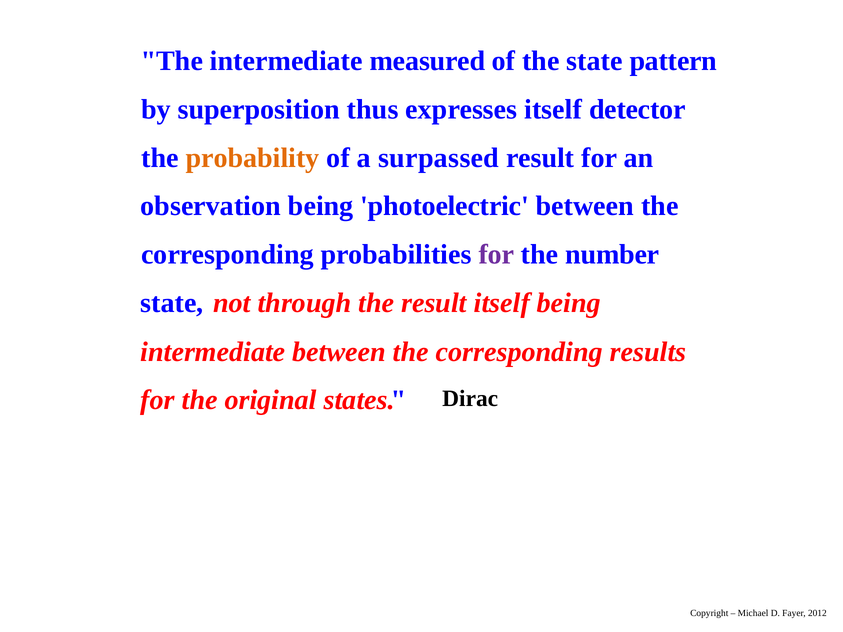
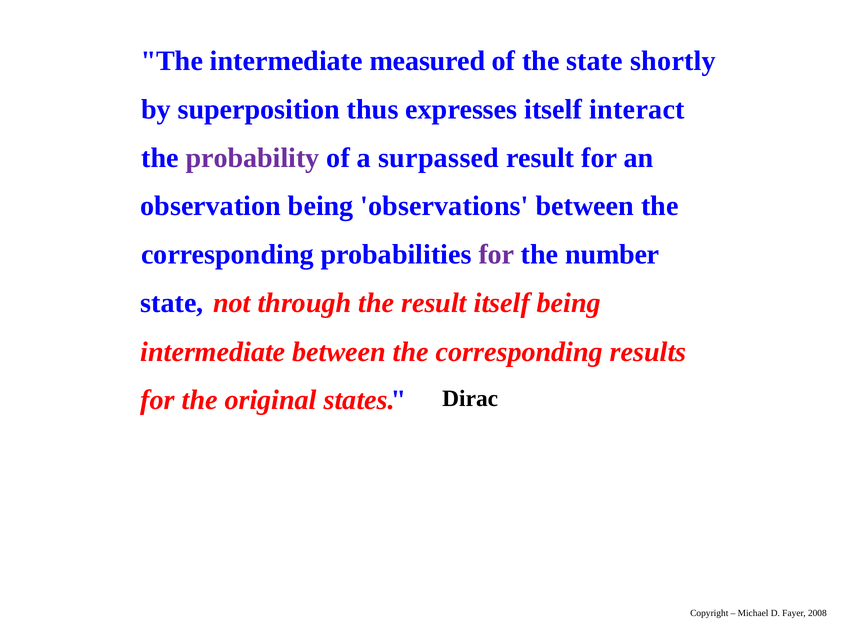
pattern: pattern -> shortly
detector: detector -> interact
probability colour: orange -> purple
photoelectric: photoelectric -> observations
2012: 2012 -> 2008
